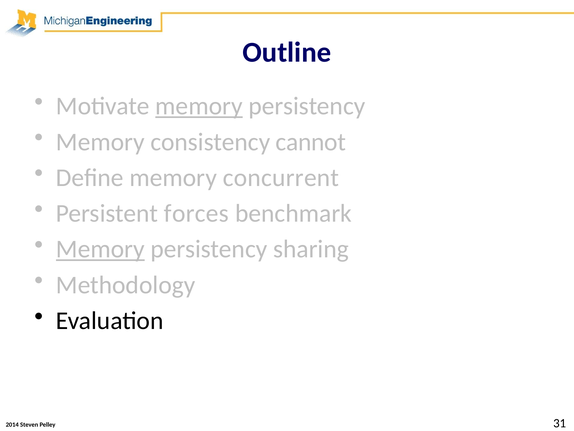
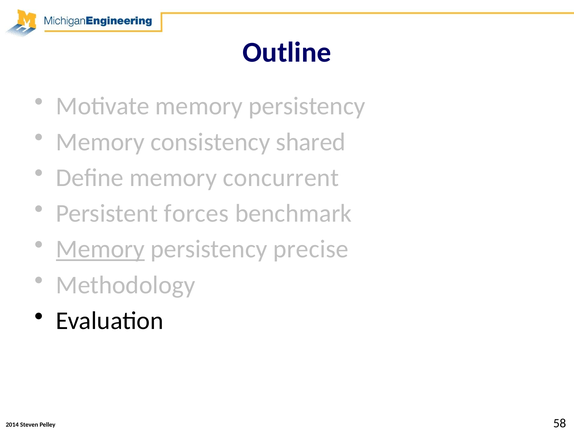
memory at (199, 106) underline: present -> none
cannot: cannot -> shared
sharing: sharing -> precise
31: 31 -> 58
